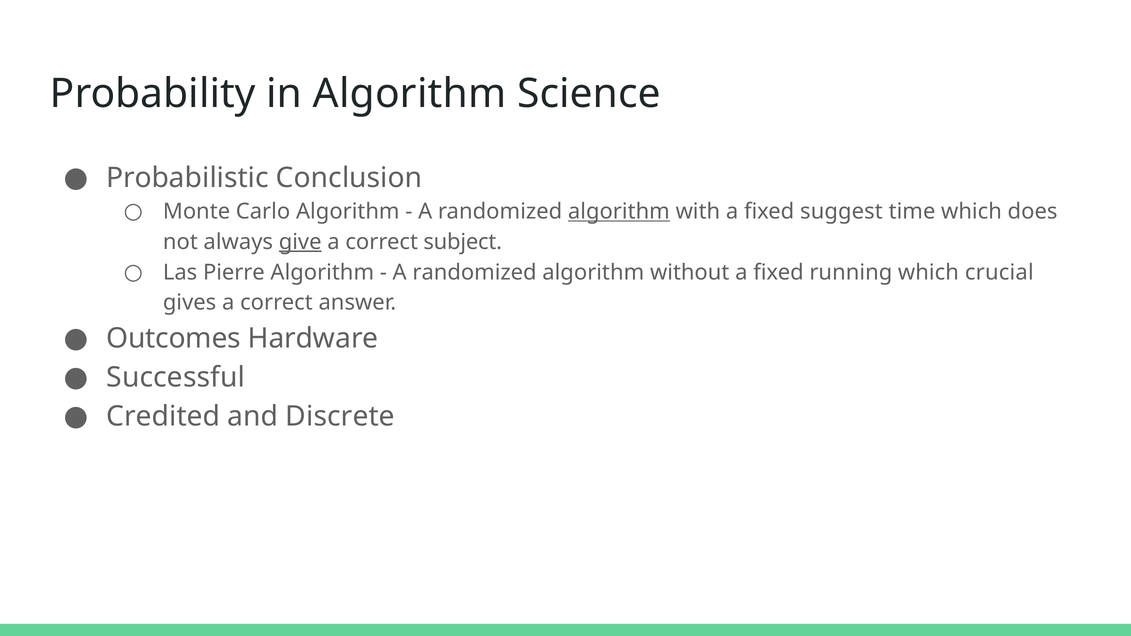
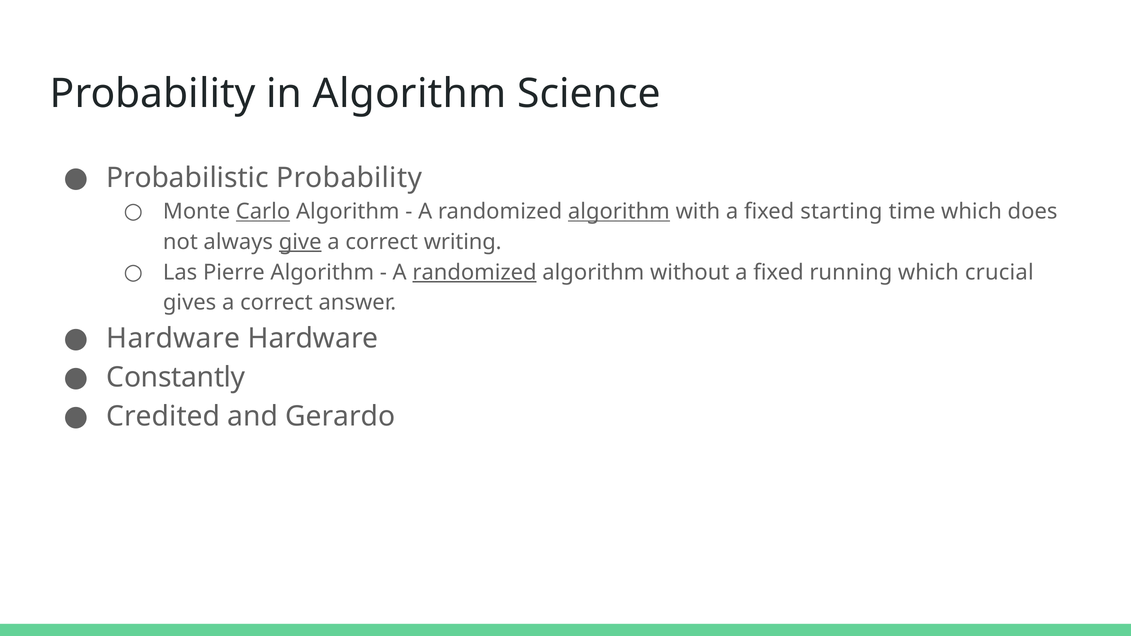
Probabilistic Conclusion: Conclusion -> Probability
Carlo underline: none -> present
suggest: suggest -> starting
subject: subject -> writing
randomized at (475, 272) underline: none -> present
Outcomes at (174, 339): Outcomes -> Hardware
Successful: Successful -> Constantly
Discrete: Discrete -> Gerardo
